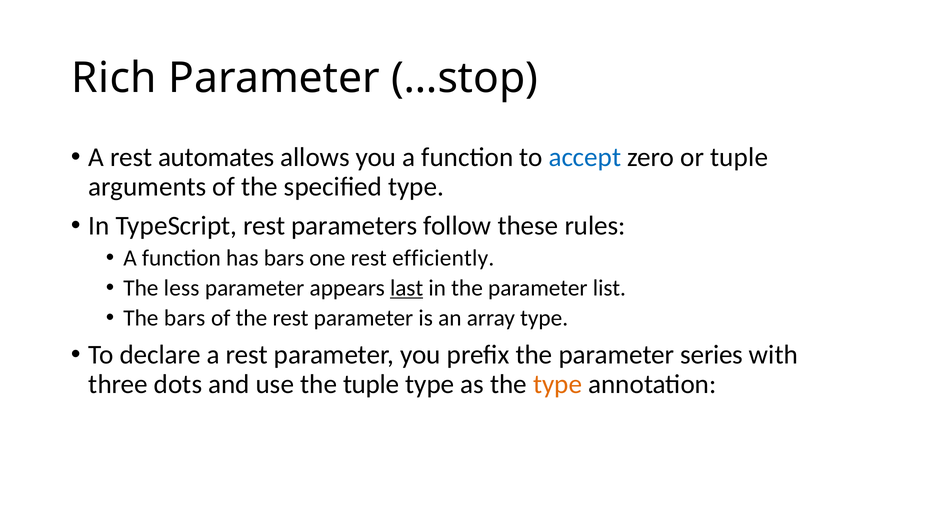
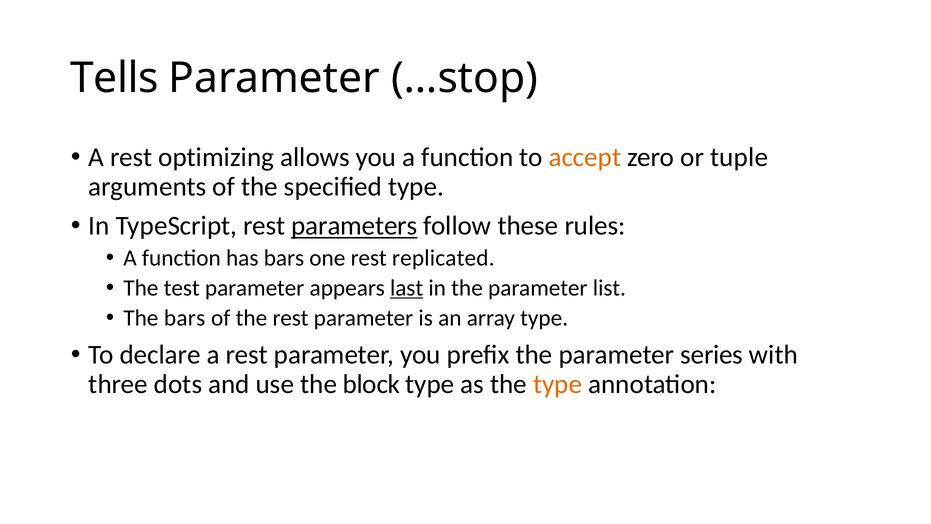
Rich: Rich -> Tells
automates: automates -> optimizing
accept colour: blue -> orange
parameters underline: none -> present
efficiently: efficiently -> replicated
less: less -> test
the tuple: tuple -> block
